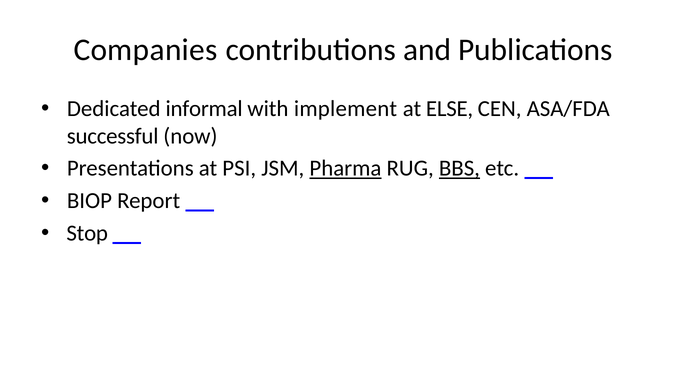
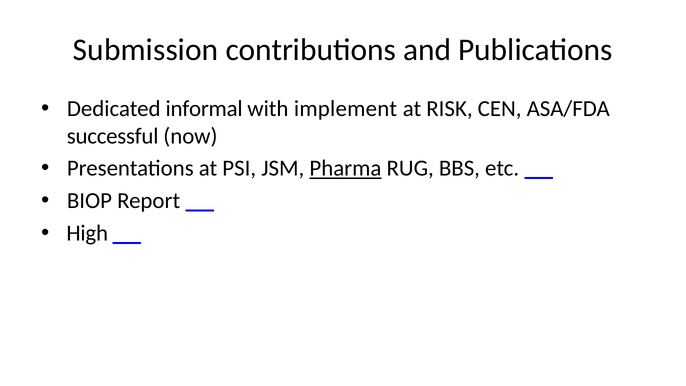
Companies: Companies -> Submission
ELSE: ELSE -> RISK
BBS underline: present -> none
Stop: Stop -> High
